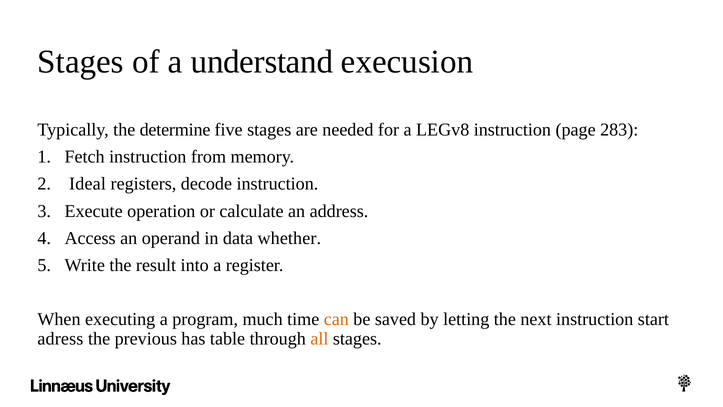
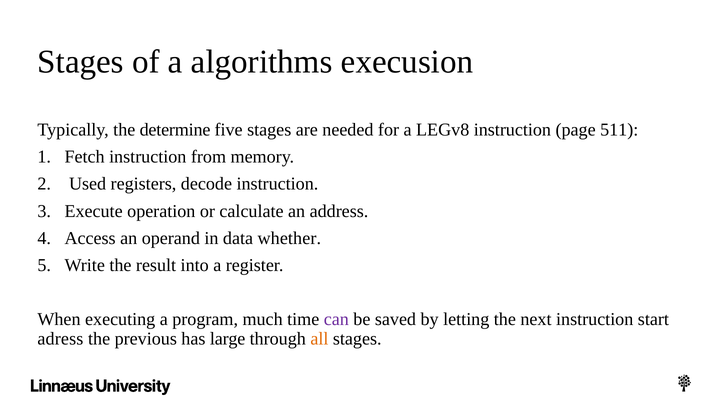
understand: understand -> algorithms
283: 283 -> 511
Ideal: Ideal -> Used
can colour: orange -> purple
table: table -> large
